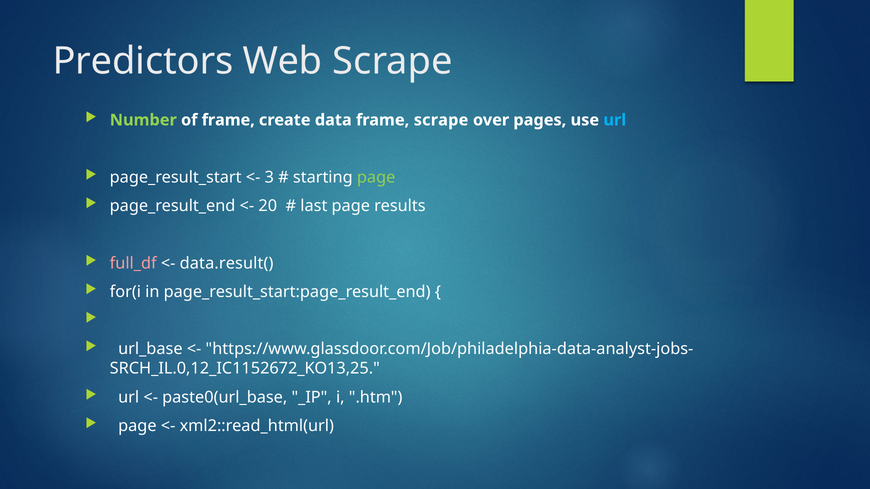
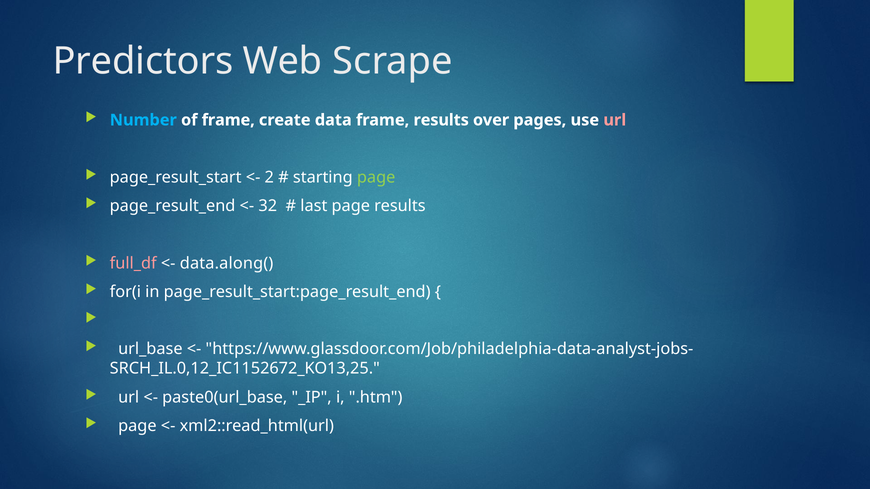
Number colour: light green -> light blue
frame scrape: scrape -> results
url at (615, 120) colour: light blue -> pink
3: 3 -> 2
20: 20 -> 32
data.result(: data.result( -> data.along(
